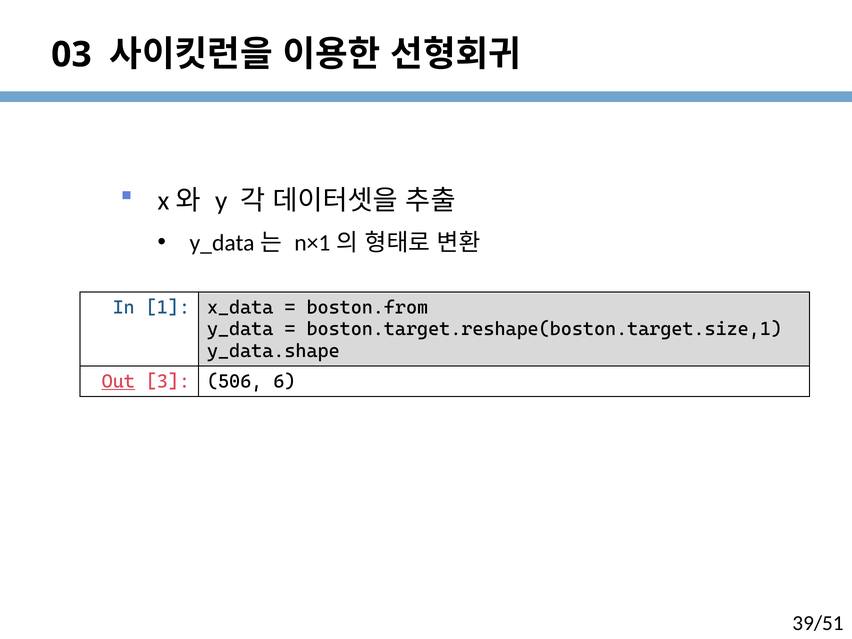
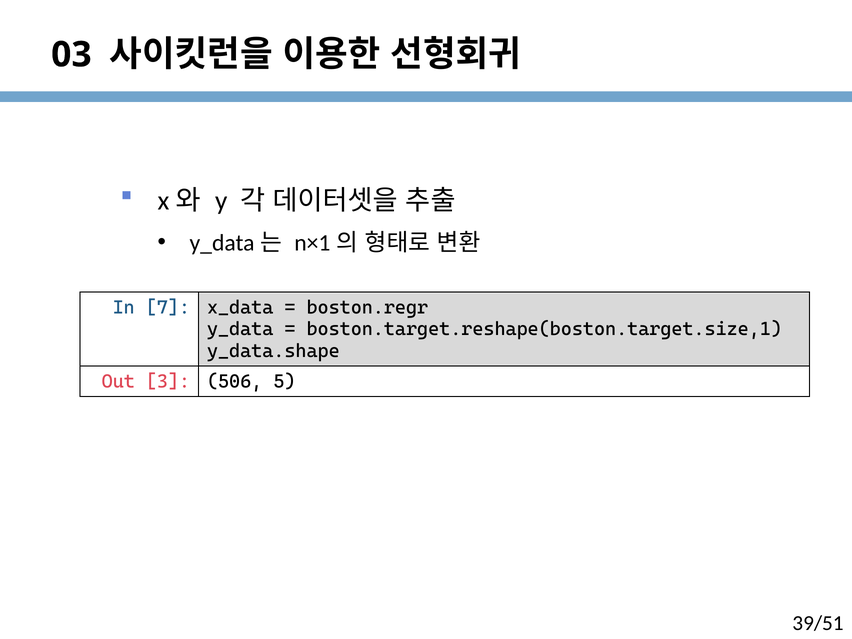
1: 1 -> 7
boston.from: boston.from -> boston.regr
Out underline: present -> none
6: 6 -> 5
